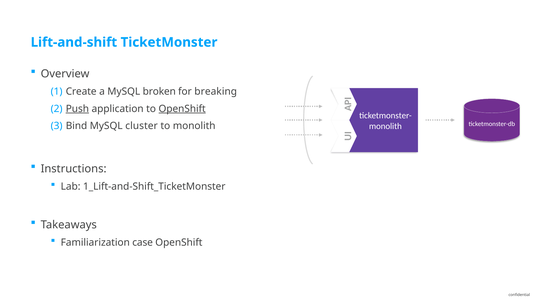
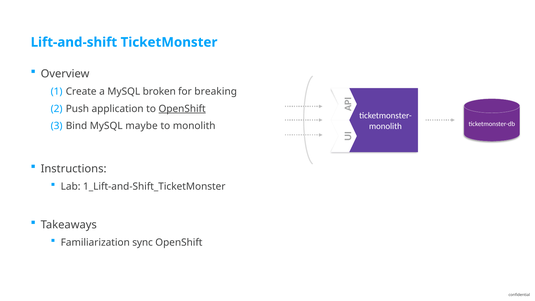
Push underline: present -> none
cluster: cluster -> maybe
case: case -> sync
